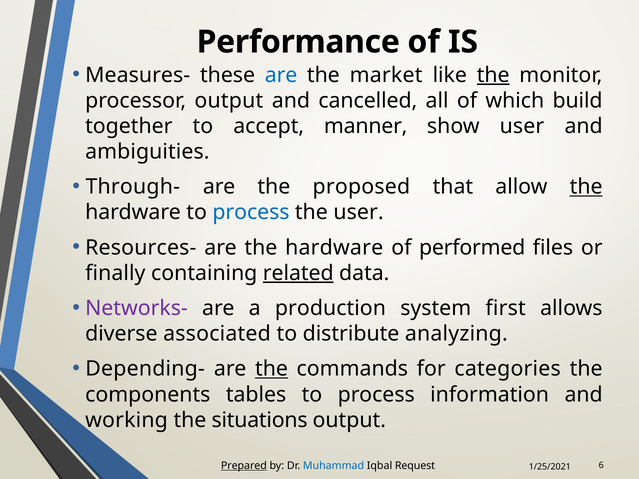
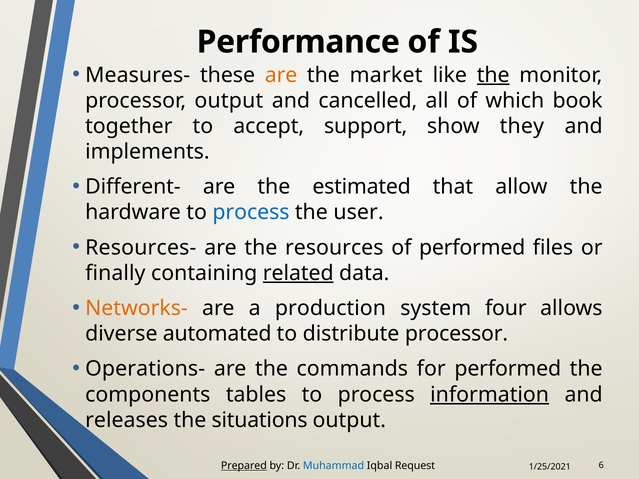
are at (281, 75) colour: blue -> orange
build: build -> book
manner: manner -> support
show user: user -> they
ambiguities: ambiguities -> implements
Through-: Through- -> Different-
proposed: proposed -> estimated
the at (586, 187) underline: present -> none
are the hardware: hardware -> resources
Networks- colour: purple -> orange
first: first -> four
associated: associated -> automated
distribute analyzing: analyzing -> processor
Depending-: Depending- -> Operations-
the at (272, 369) underline: present -> none
for categories: categories -> performed
information underline: none -> present
working: working -> releases
